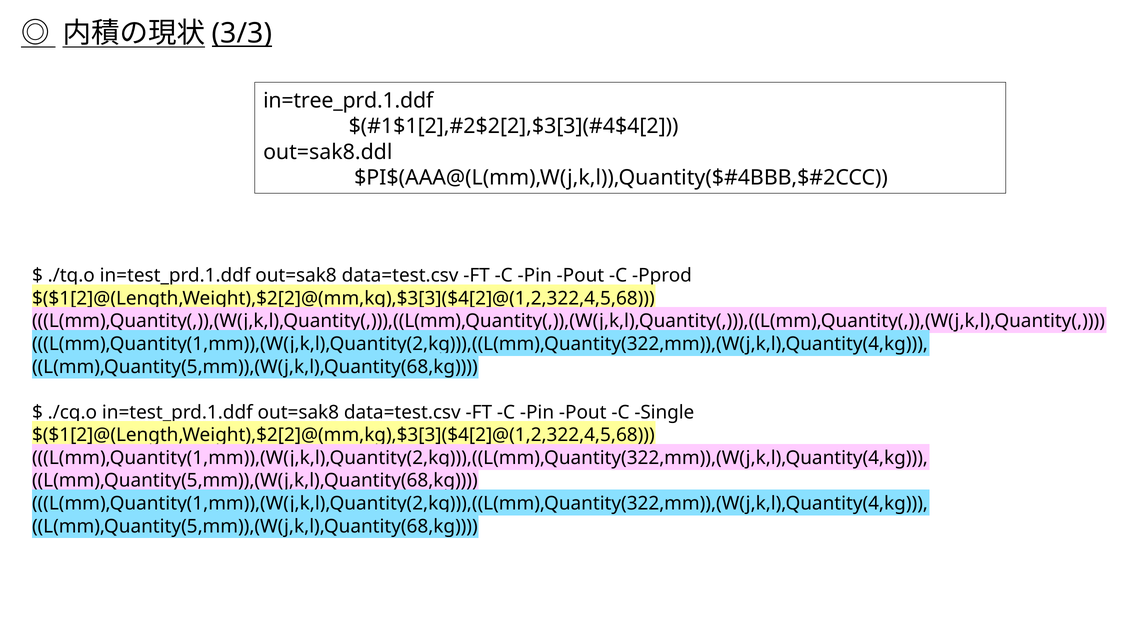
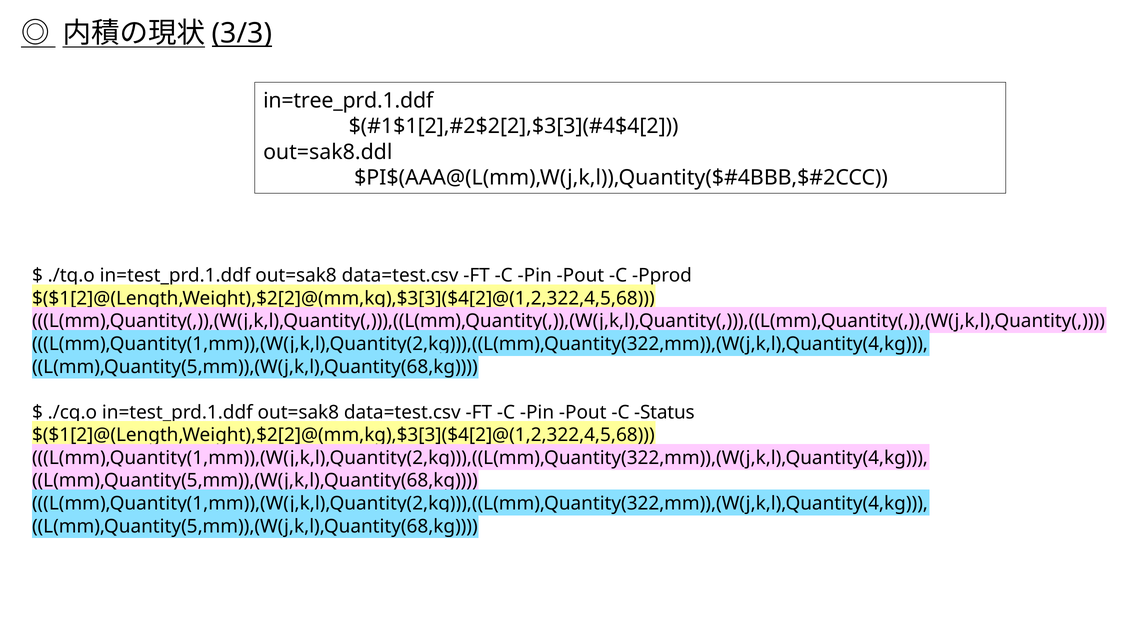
Single: Single -> Status
